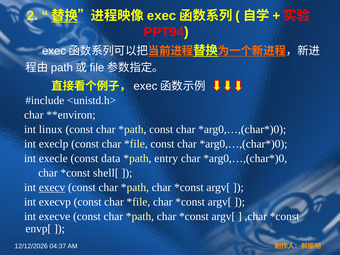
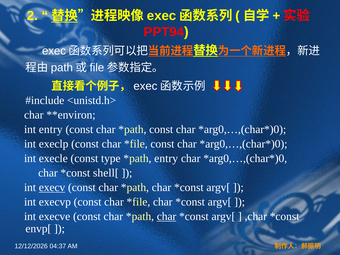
int linux: linux -> entry
data: data -> type
char at (167, 216) underline: none -> present
